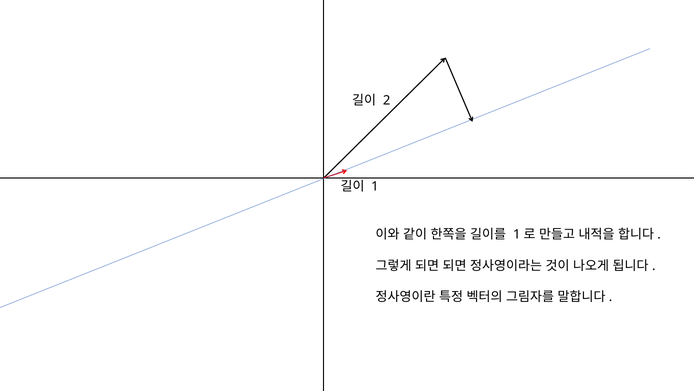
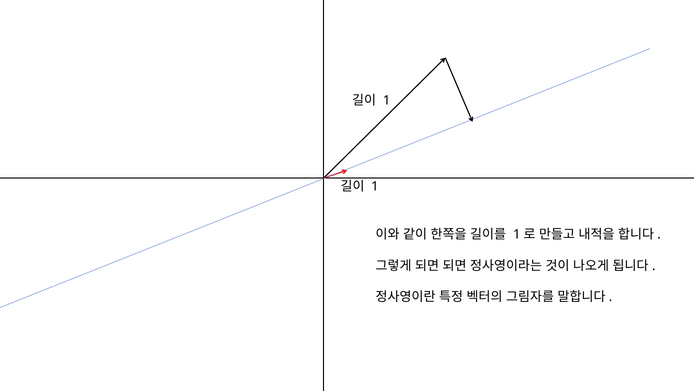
2 at (387, 100): 2 -> 1
